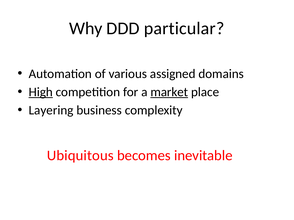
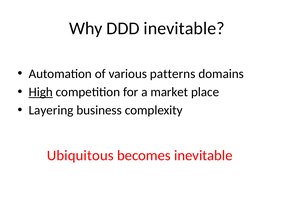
DDD particular: particular -> inevitable
assigned: assigned -> patterns
market underline: present -> none
